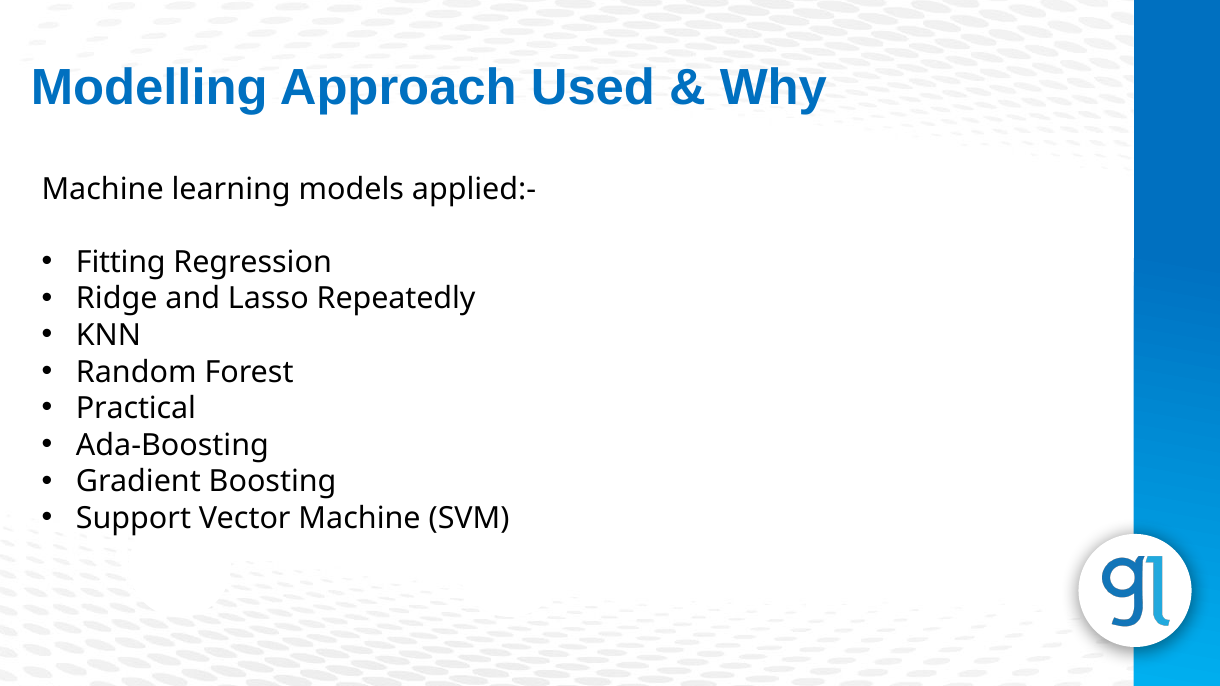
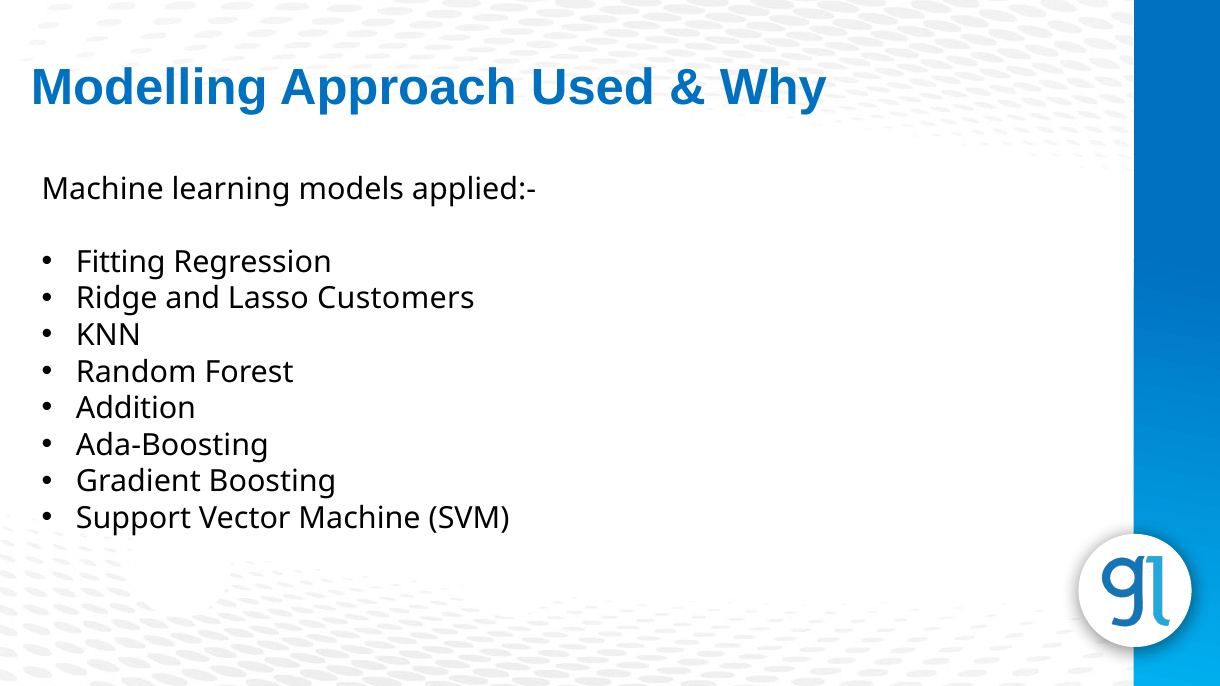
Repeatedly: Repeatedly -> Customers
Practical: Practical -> Addition
